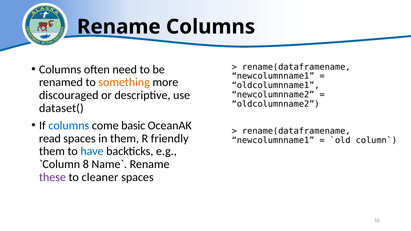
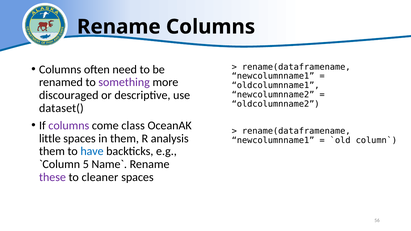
something colour: orange -> purple
columns at (69, 126) colour: blue -> purple
basic: basic -> class
read: read -> little
friendly: friendly -> analysis
8: 8 -> 5
